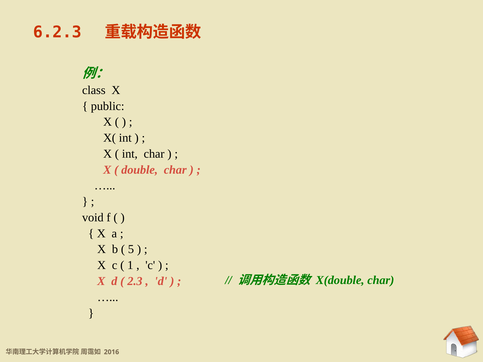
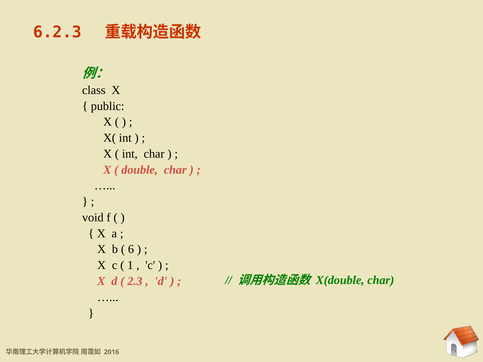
5: 5 -> 6
